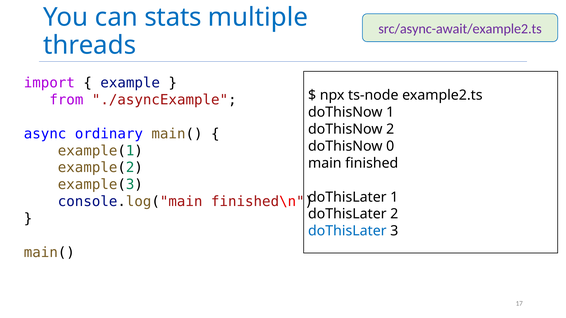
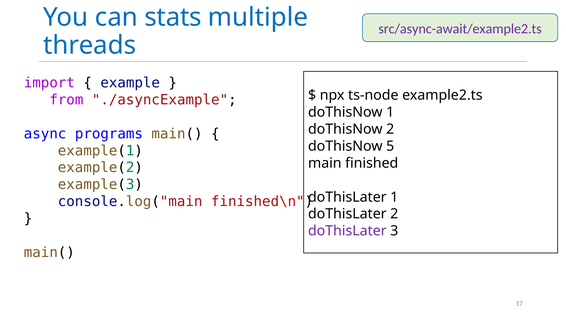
ordinary: ordinary -> programs
0: 0 -> 5
doThisLater at (347, 231) colour: blue -> purple
